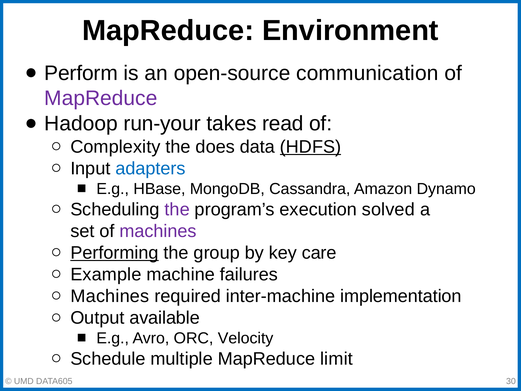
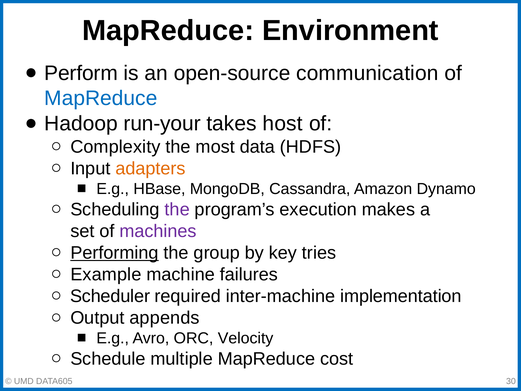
MapReduce at (101, 98) colour: purple -> blue
read: read -> host
does: does -> most
HDFS underline: present -> none
adapters colour: blue -> orange
solved: solved -> makes
care: care -> tries
Machines at (110, 296): Machines -> Scheduler
available: available -> appends
limit: limit -> cost
